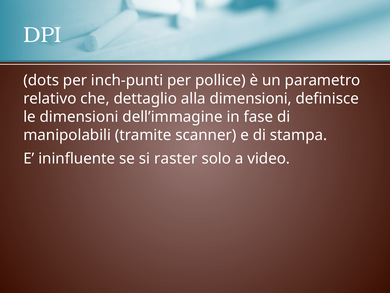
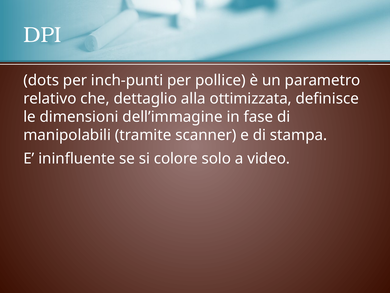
alla dimensioni: dimensioni -> ottimizzata
raster: raster -> colore
